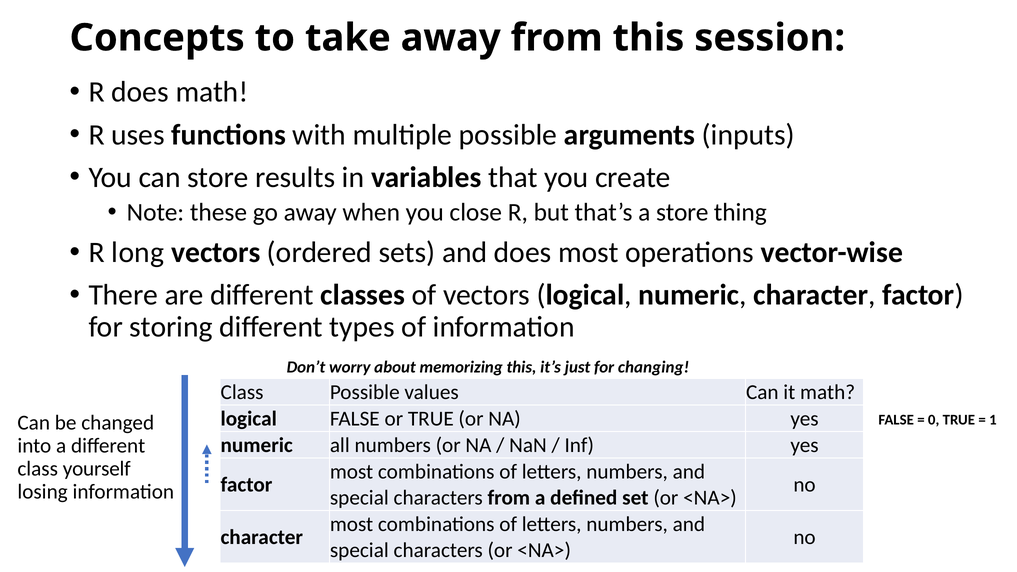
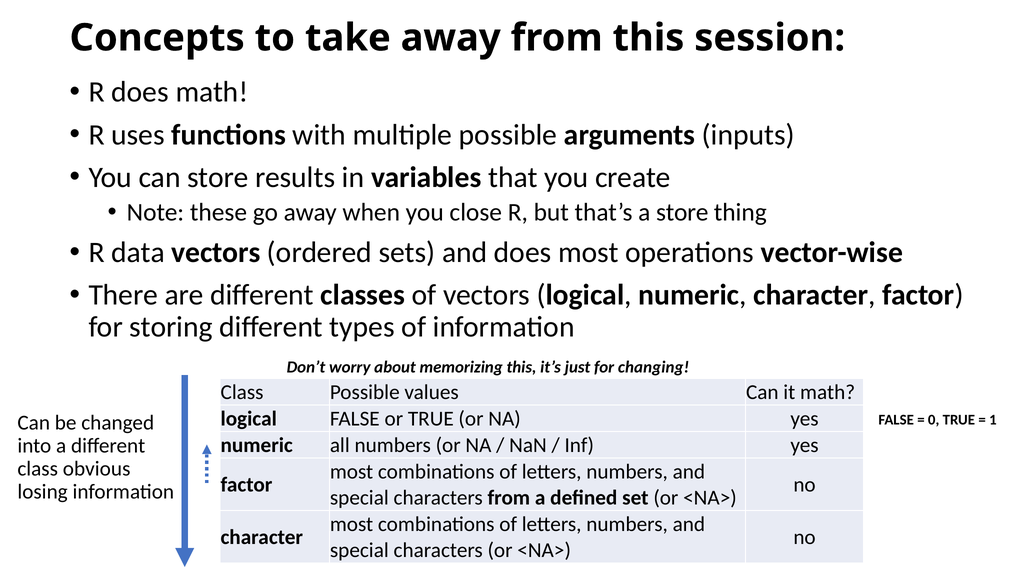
long: long -> data
yourself: yourself -> obvious
